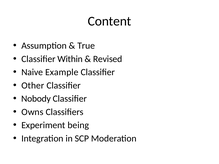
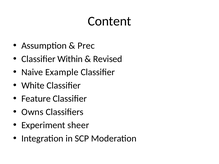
True: True -> Prec
Other: Other -> White
Nobody: Nobody -> Feature
being: being -> sheer
